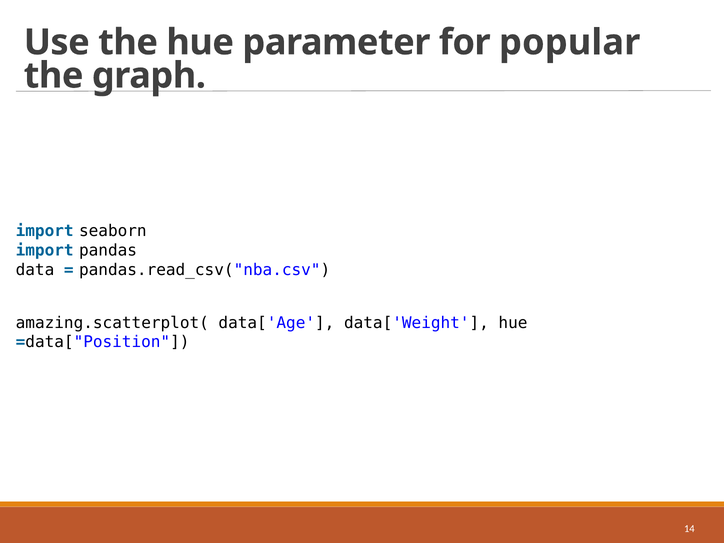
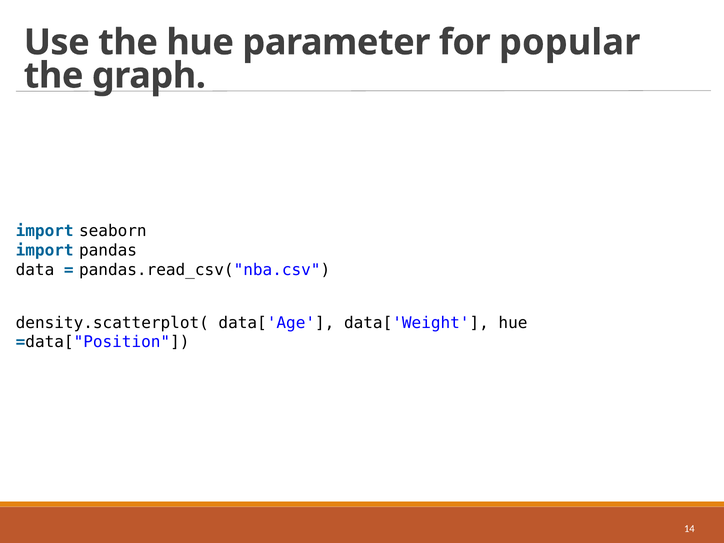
amazing.scatterplot(: amazing.scatterplot( -> density.scatterplot(
